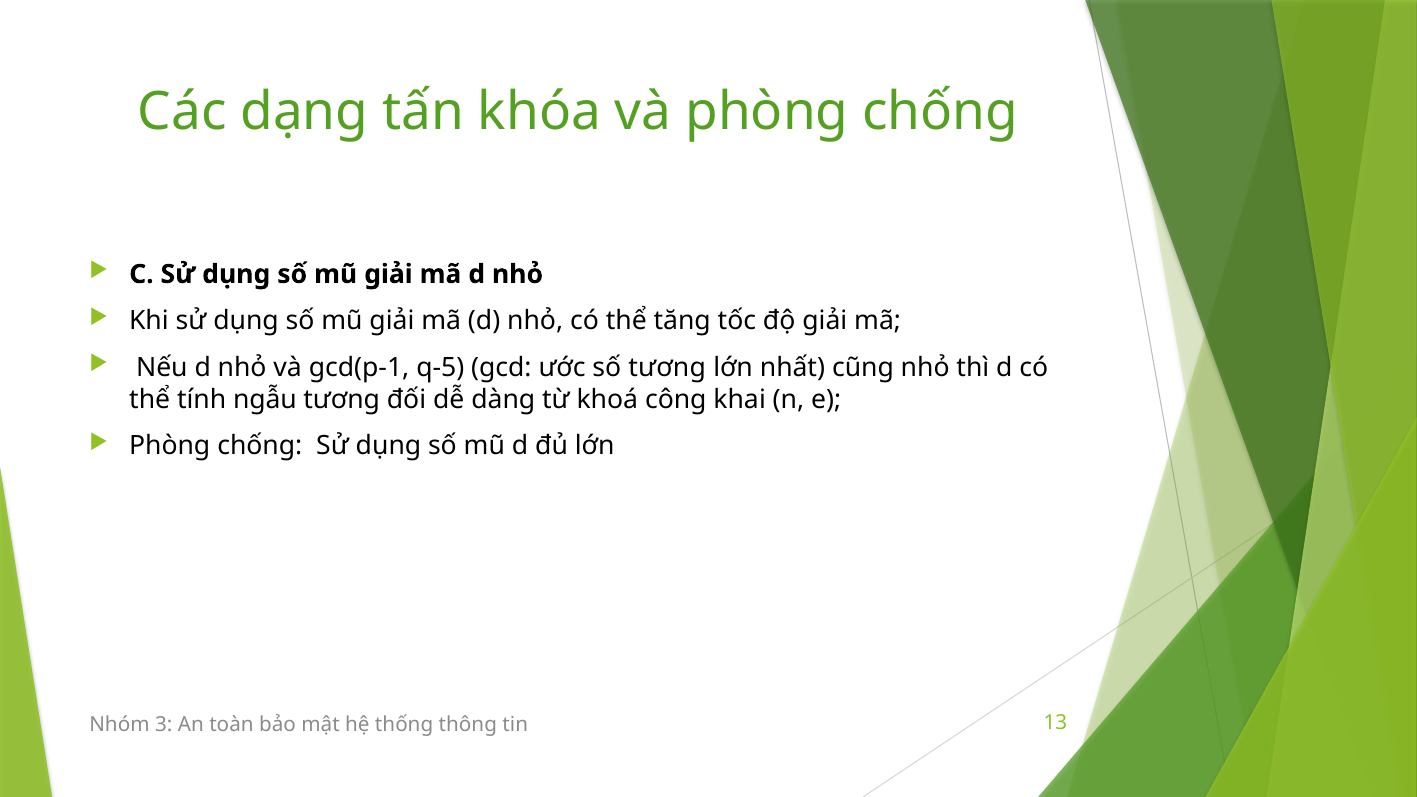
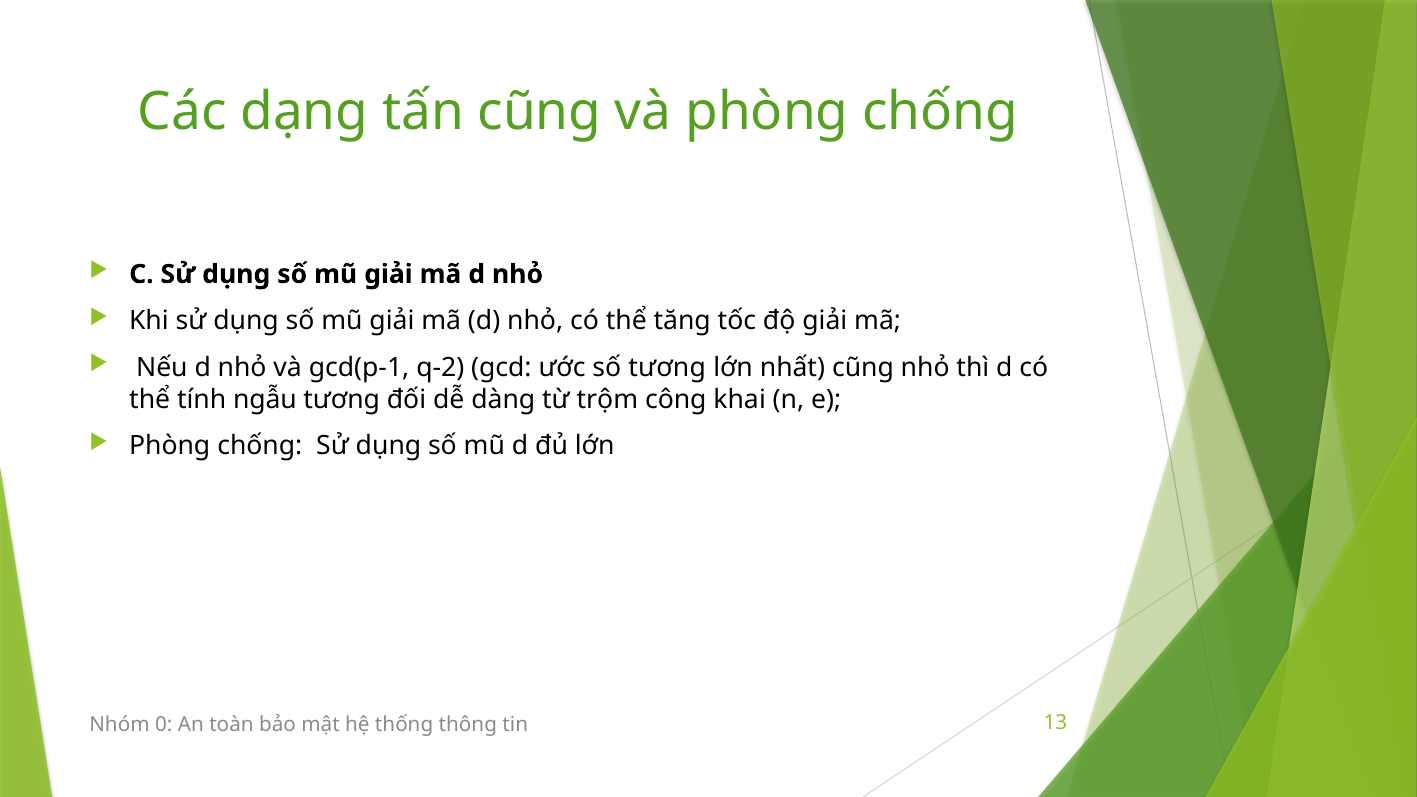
tấn khóa: khóa -> cũng
q-5: q-5 -> q-2
khoá: khoá -> trộm
3: 3 -> 0
